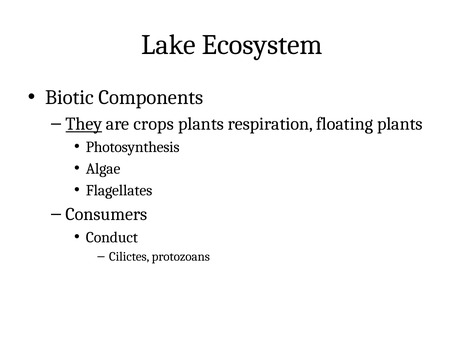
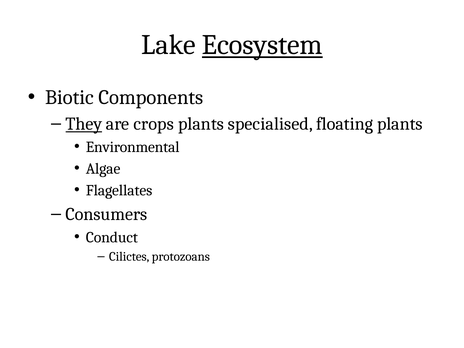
Ecosystem underline: none -> present
respiration: respiration -> specialised
Photosynthesis: Photosynthesis -> Environmental
